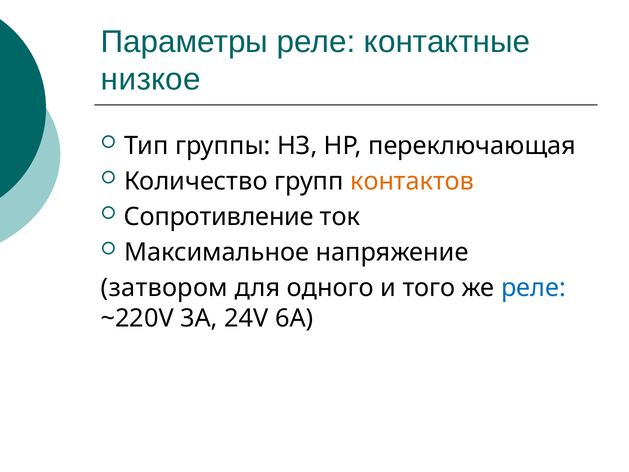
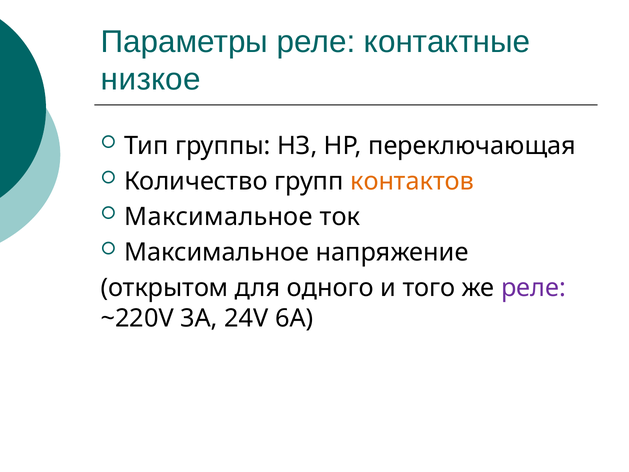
Сопротивление at (219, 217): Сопротивление -> Максимальное
затвором: затвором -> открытом
реле at (533, 288) colour: blue -> purple
